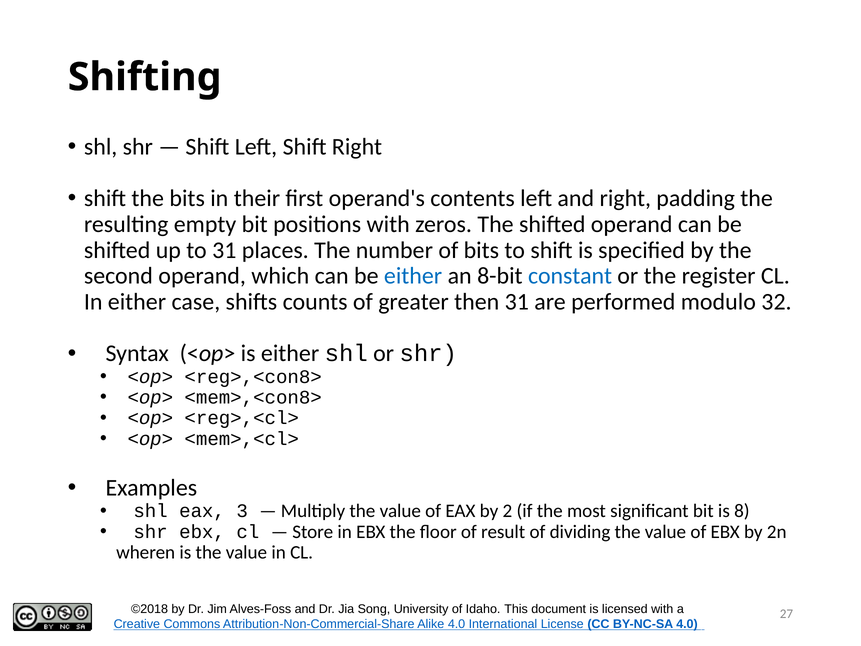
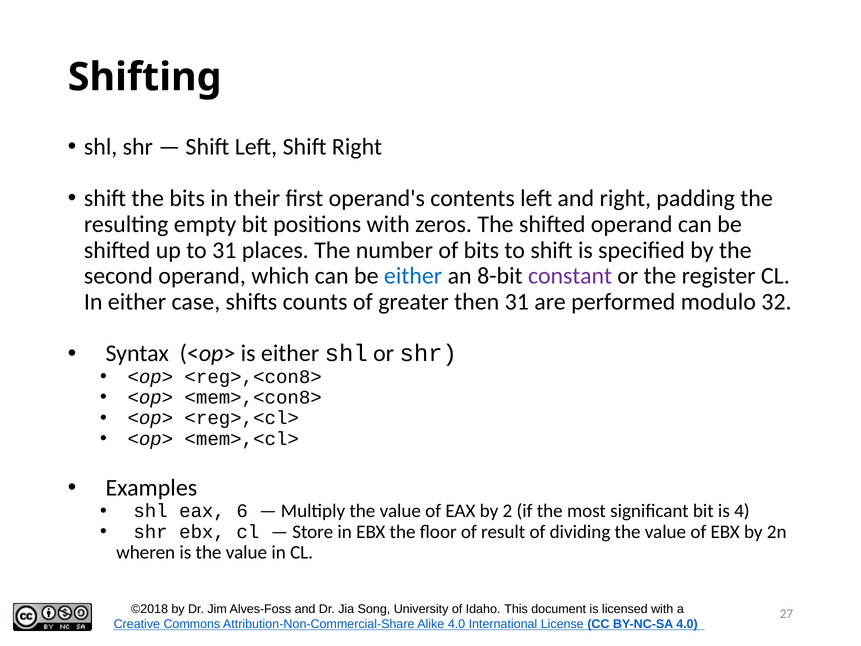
constant colour: blue -> purple
3: 3 -> 6
8: 8 -> 4
